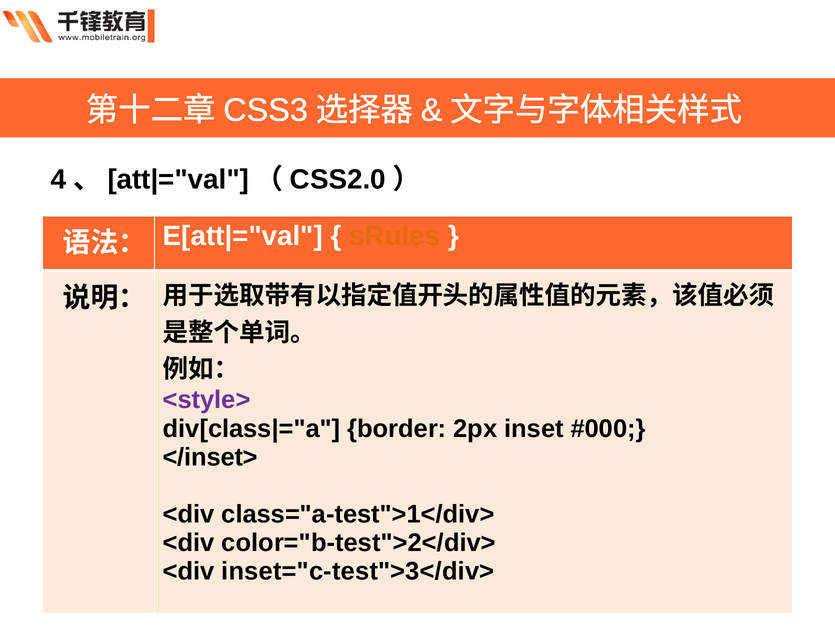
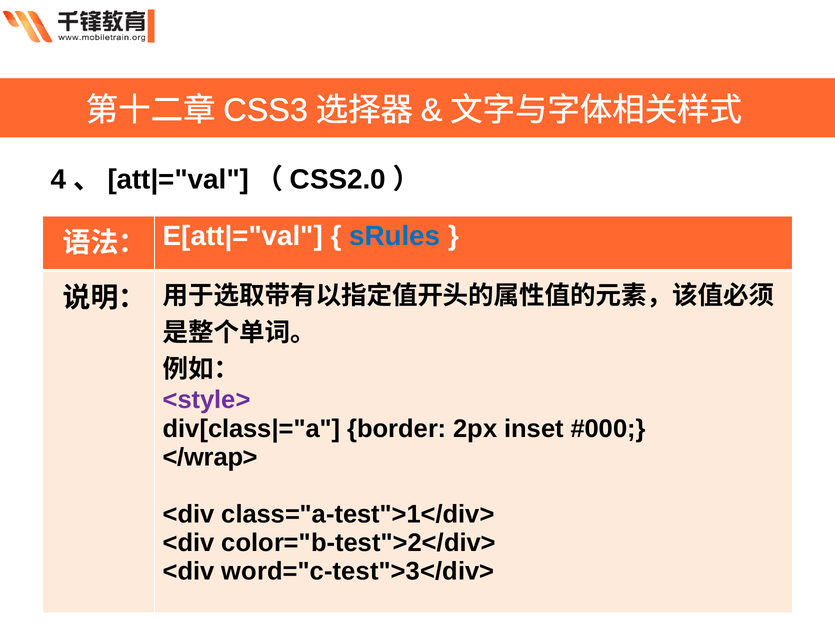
sRules colour: orange -> blue
</inset>: </inset> -> </wrap>
inset="c-test">3</div>: inset="c-test">3</div> -> word="c-test">3</div>
